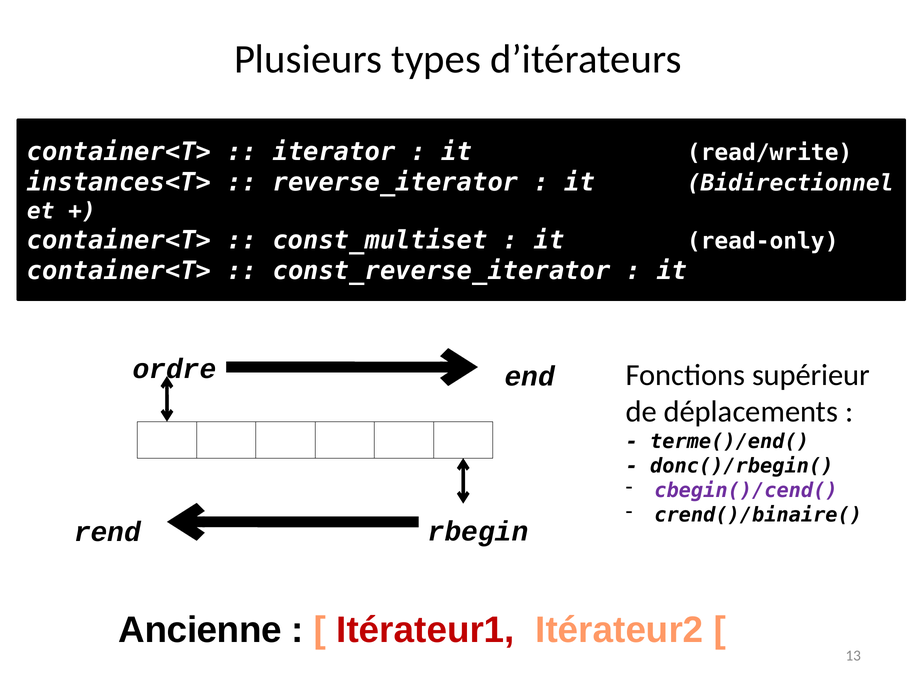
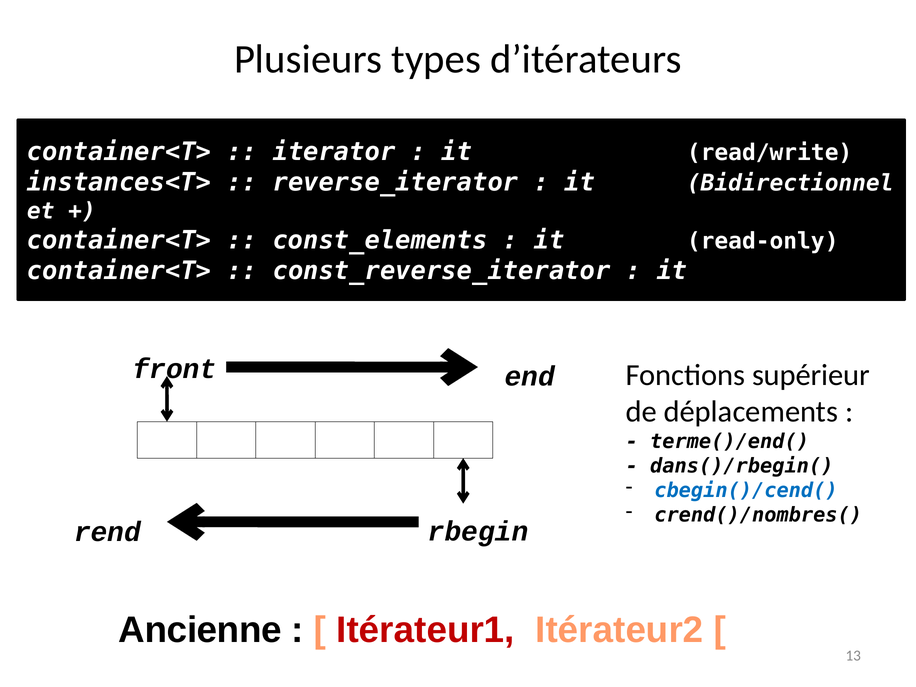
const_multiset: const_multiset -> const_elements
ordre: ordre -> front
donc()/rbegin(: donc()/rbegin( -> dans()/rbegin(
cbegin()/cend( colour: purple -> blue
crend()/binaire(: crend()/binaire( -> crend()/nombres(
